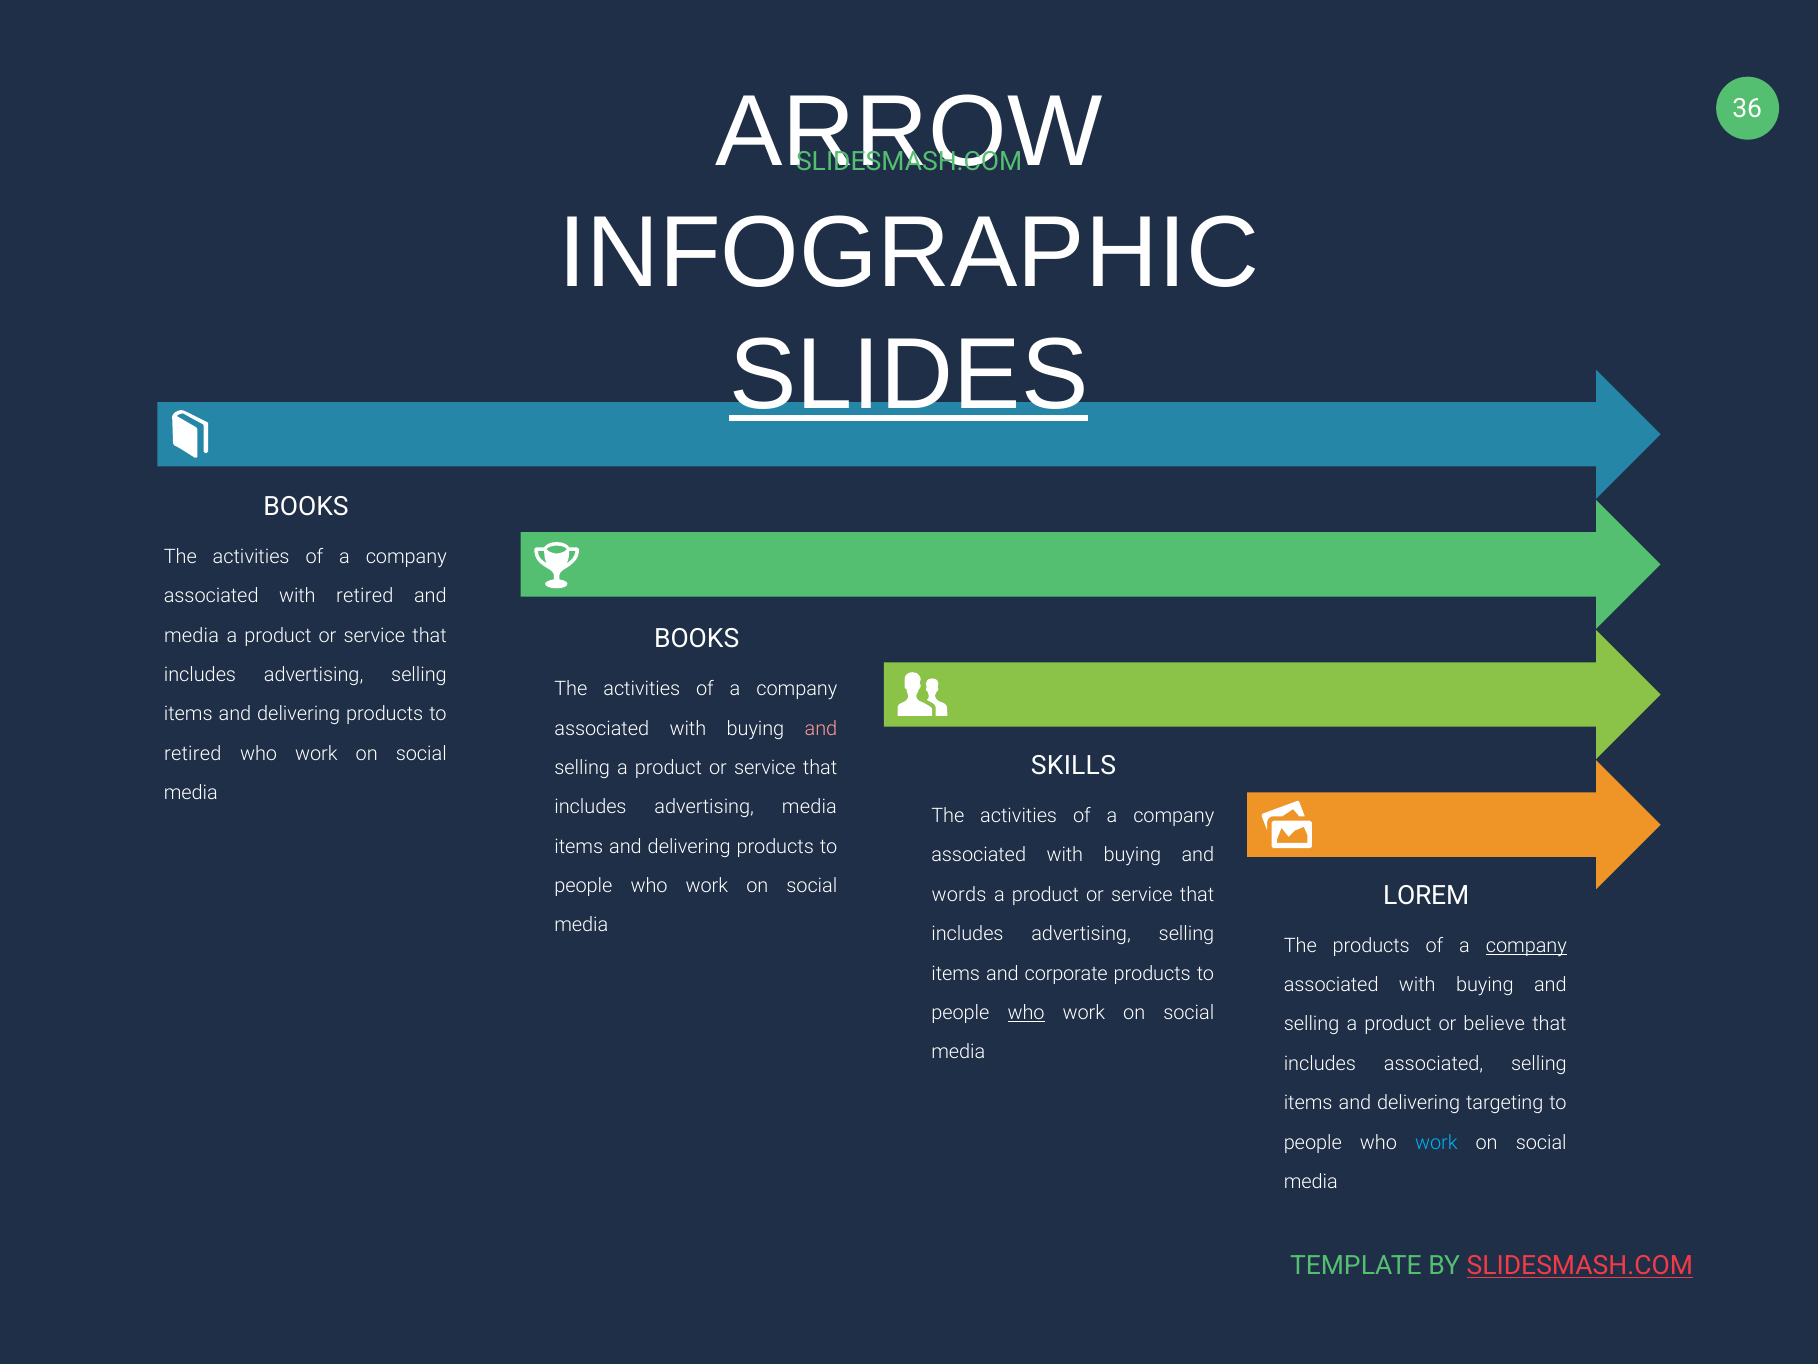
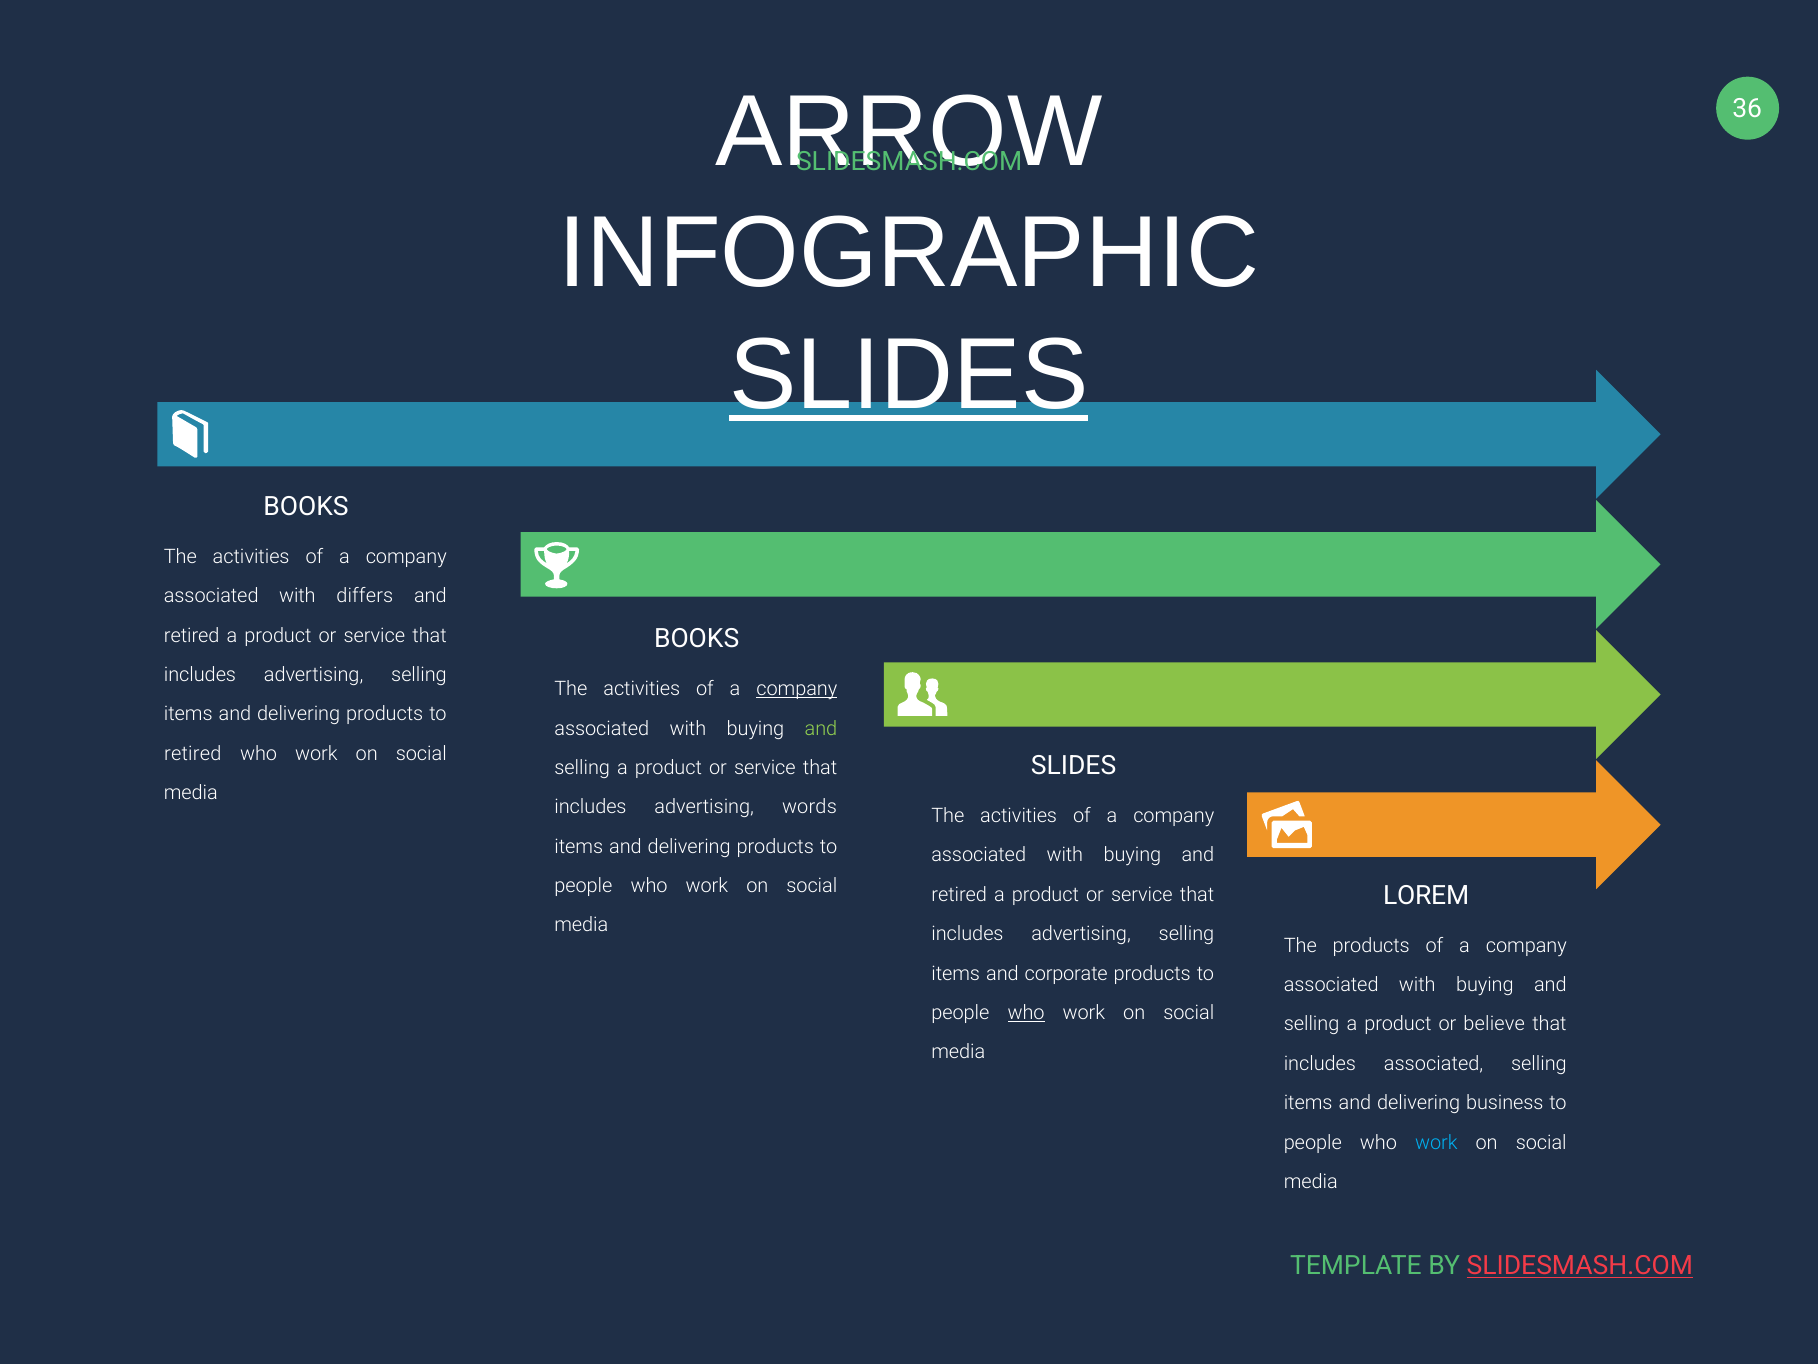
with retired: retired -> differs
media at (192, 635): media -> retired
company at (797, 689) underline: none -> present
and at (821, 728) colour: pink -> light green
SKILLS at (1073, 765): SKILLS -> SLIDES
advertising media: media -> words
words at (959, 894): words -> retired
company at (1526, 945) underline: present -> none
targeting: targeting -> business
